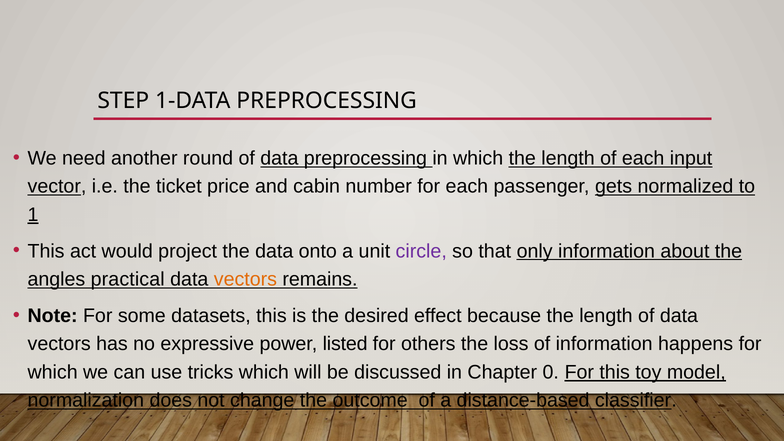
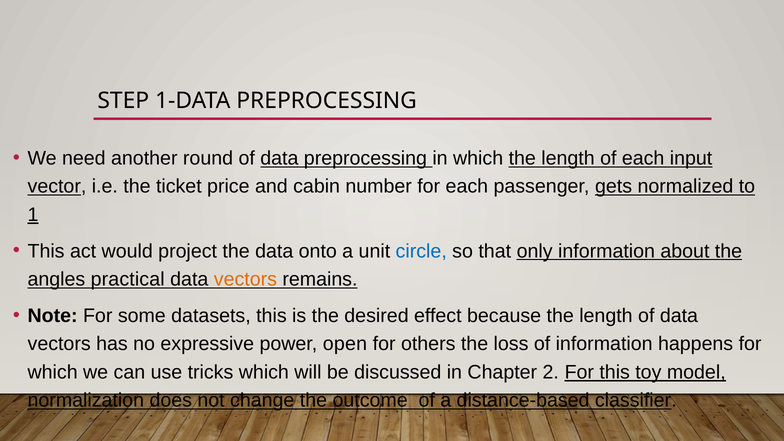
circle colour: purple -> blue
listed: listed -> open
0: 0 -> 2
